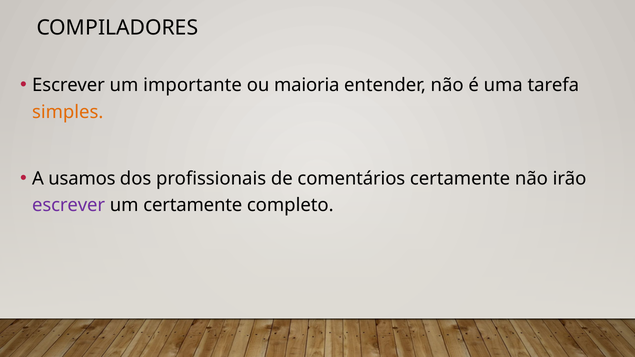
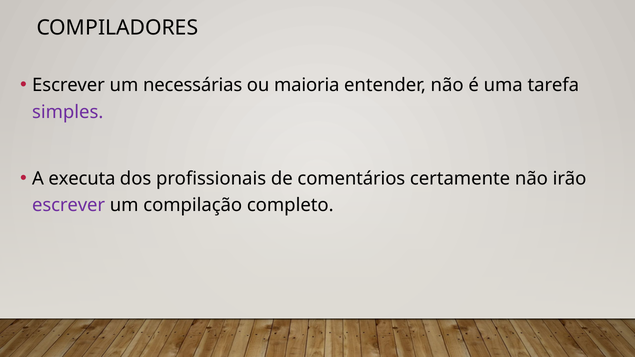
importante: importante -> necessárias
simples colour: orange -> purple
usamos: usamos -> executa
um certamente: certamente -> compilação
